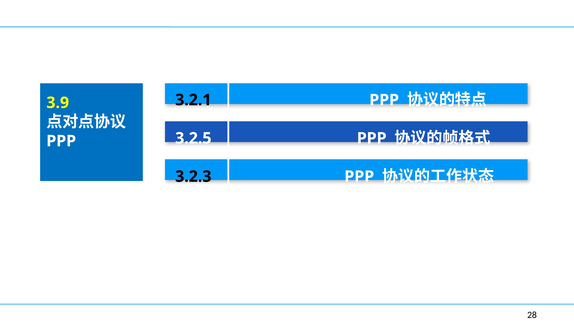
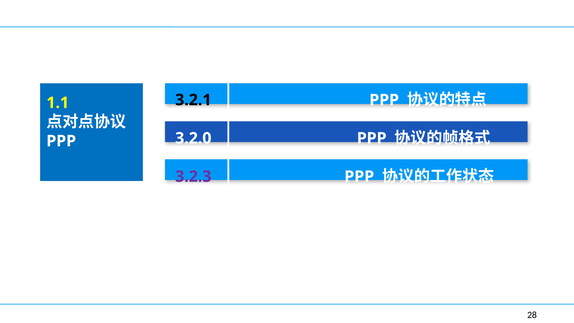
3.9: 3.9 -> 1.1
3.2.5: 3.2.5 -> 3.2.0
3.2.3 colour: black -> purple
